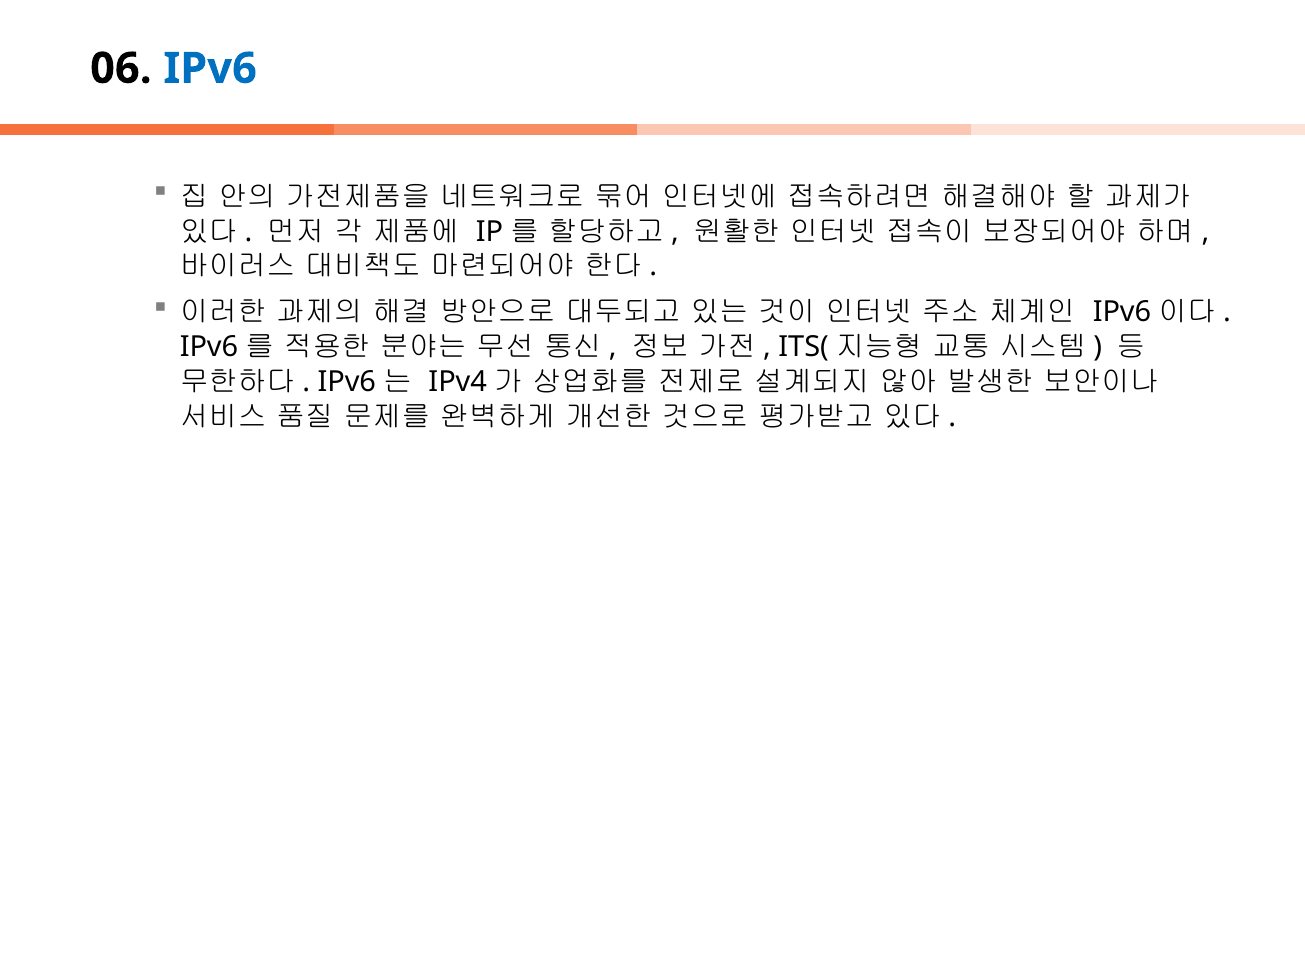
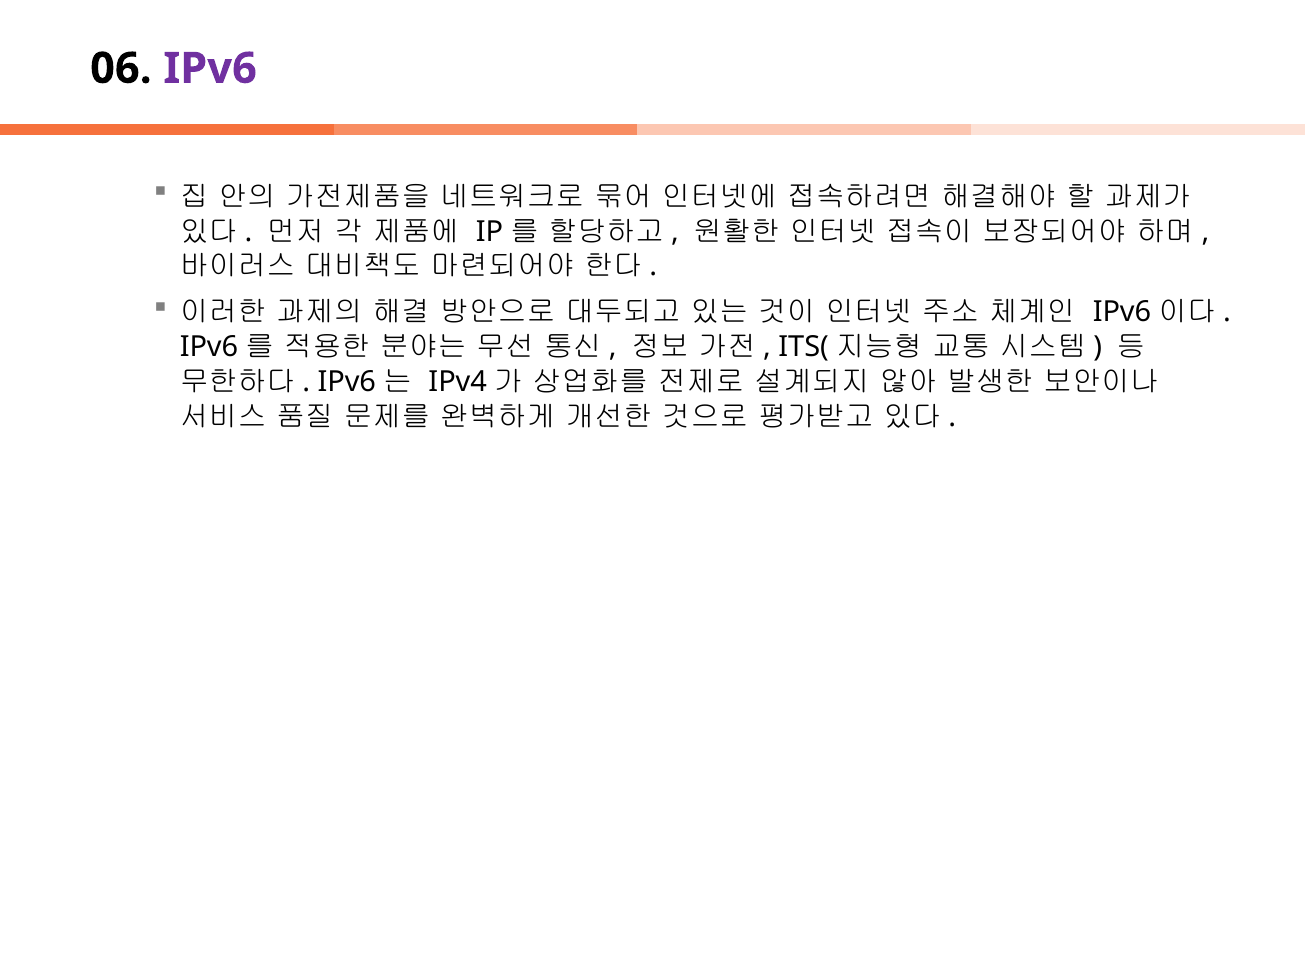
IPv6 colour: blue -> purple
